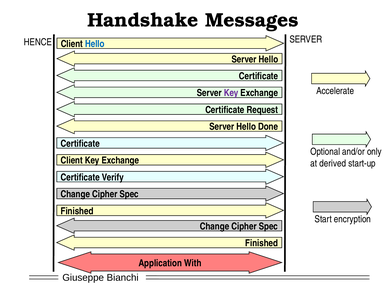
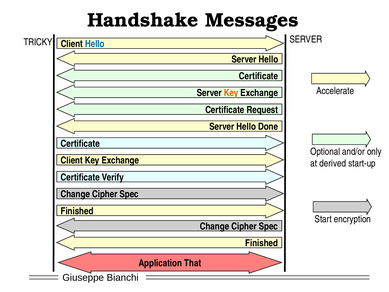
HENCE: HENCE -> TRICKY
Key at (231, 93) colour: purple -> orange
With: With -> That
